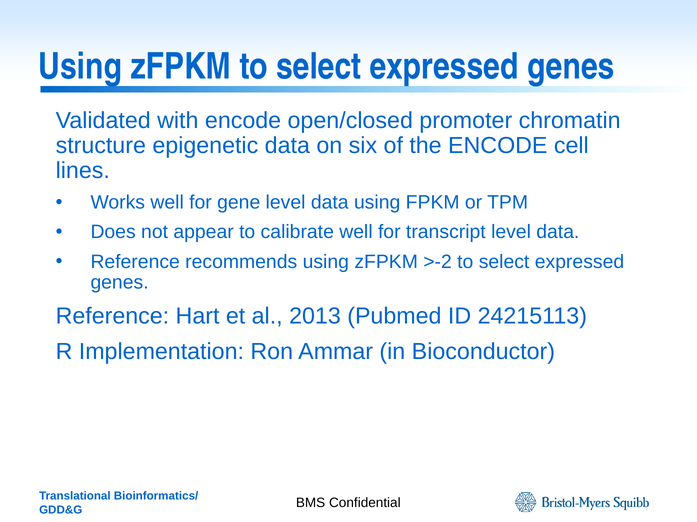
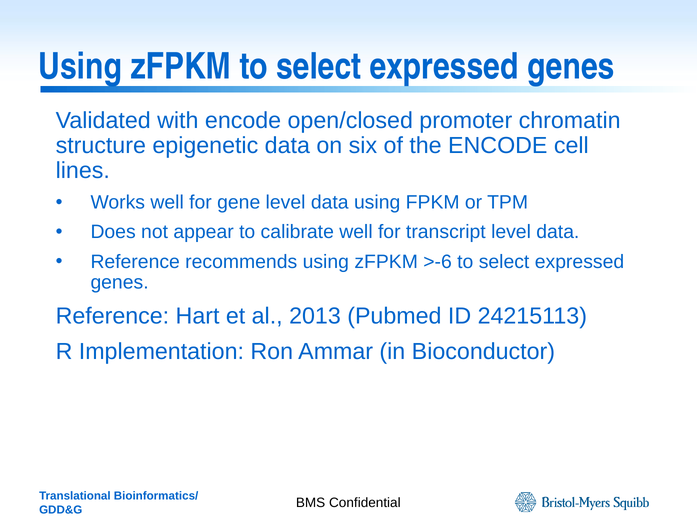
>-2: >-2 -> >-6
